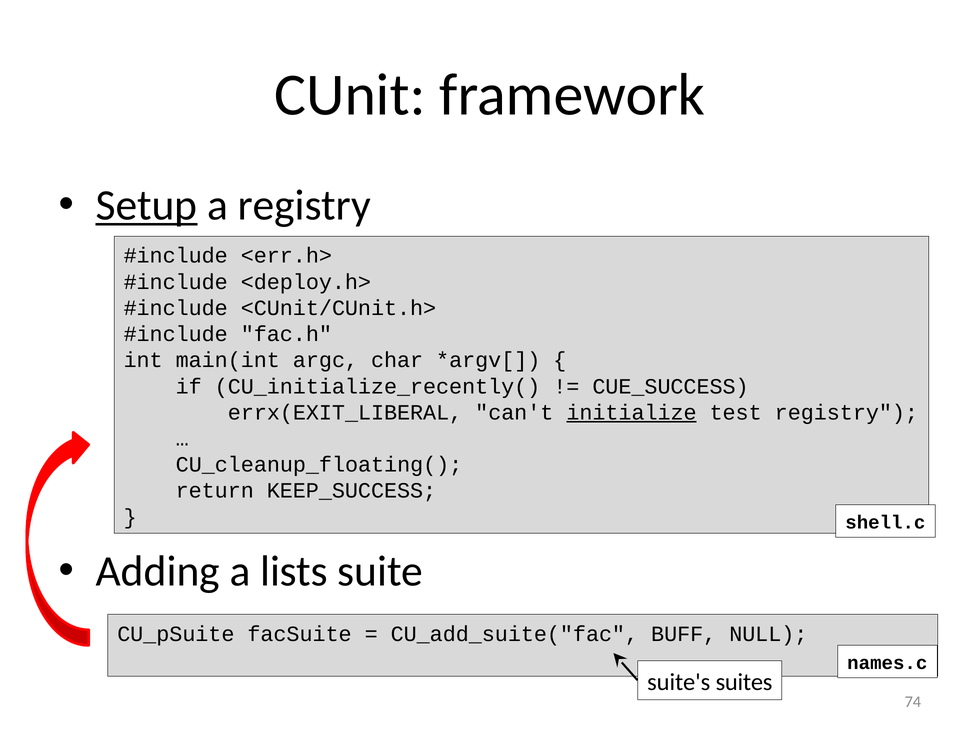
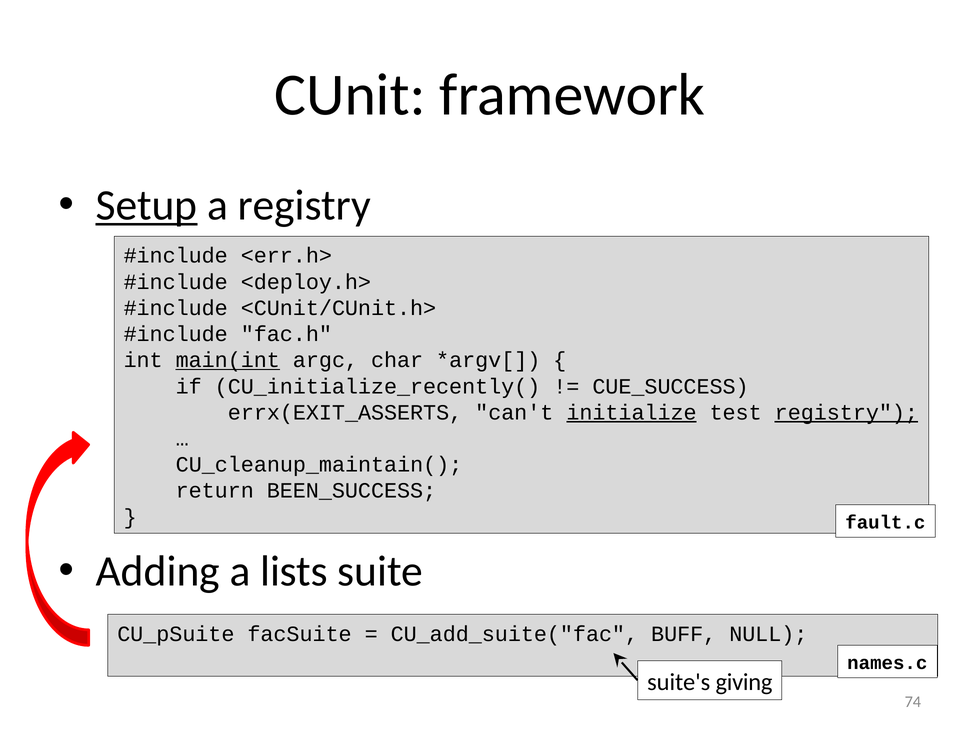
main(int underline: none -> present
errx(EXIT_LIBERAL: errx(EXIT_LIBERAL -> errx(EXIT_ASSERTS
registry at (846, 412) underline: none -> present
CU_cleanup_floating(: CU_cleanup_floating( -> CU_cleanup_maintain(
KEEP_SUCCESS: KEEP_SUCCESS -> BEEN_SUCCESS
shell.c: shell.c -> fault.c
suites: suites -> giving
